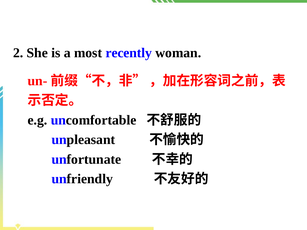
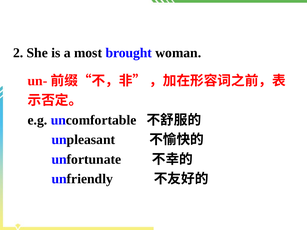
recently: recently -> brought
